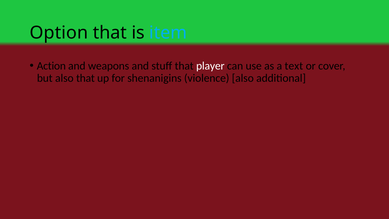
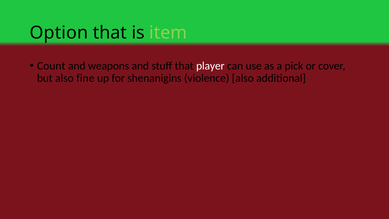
item colour: light blue -> light green
Action: Action -> Count
text: text -> pick
also that: that -> fine
